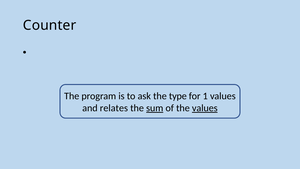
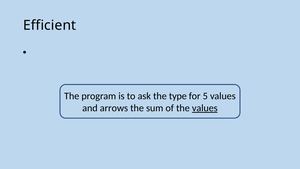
Counter: Counter -> Efficient
1: 1 -> 5
relates: relates -> arrows
sum underline: present -> none
